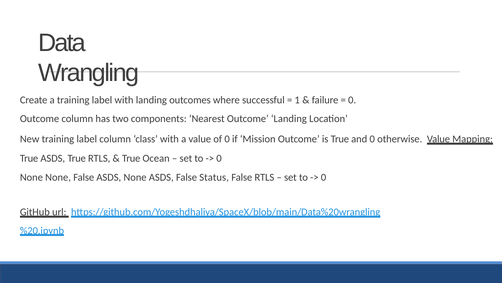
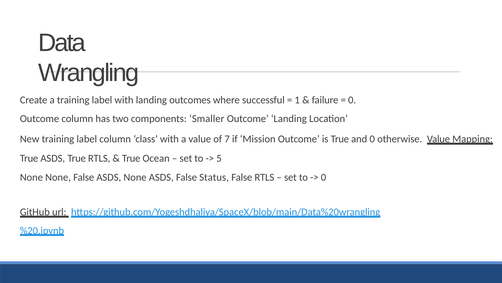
Nearest: Nearest -> Smaller
of 0: 0 -> 7
0 at (219, 158): 0 -> 5
